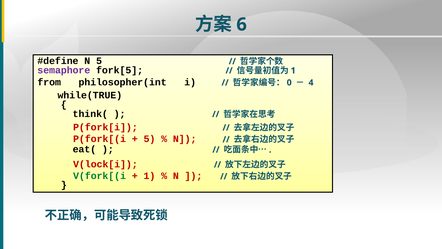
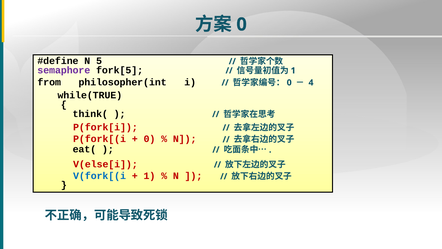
6 at (242, 24): 6 -> 0
5 at (149, 139): 5 -> 0
V(lock[i: V(lock[i -> V(else[i
V(fork[(i colour: green -> blue
